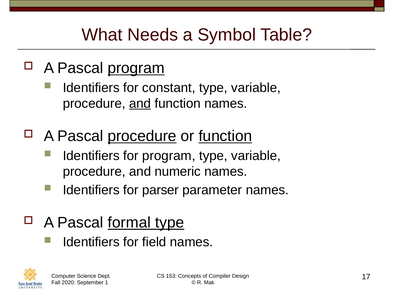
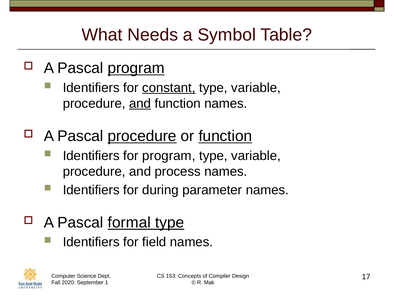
constant underline: none -> present
numeric: numeric -> process
parser: parser -> during
